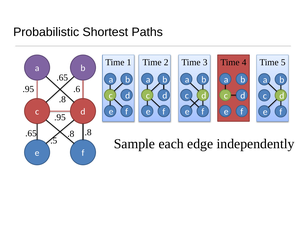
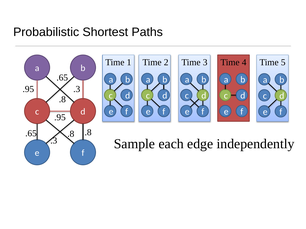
.6 at (77, 89): .6 -> .3
.5 at (54, 141): .5 -> .3
